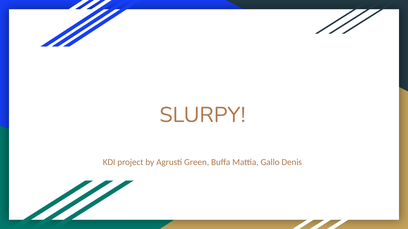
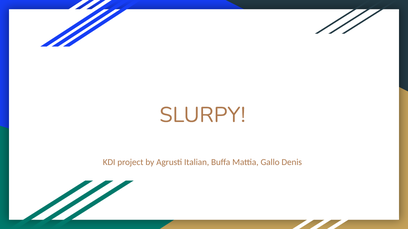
Green: Green -> Italian
